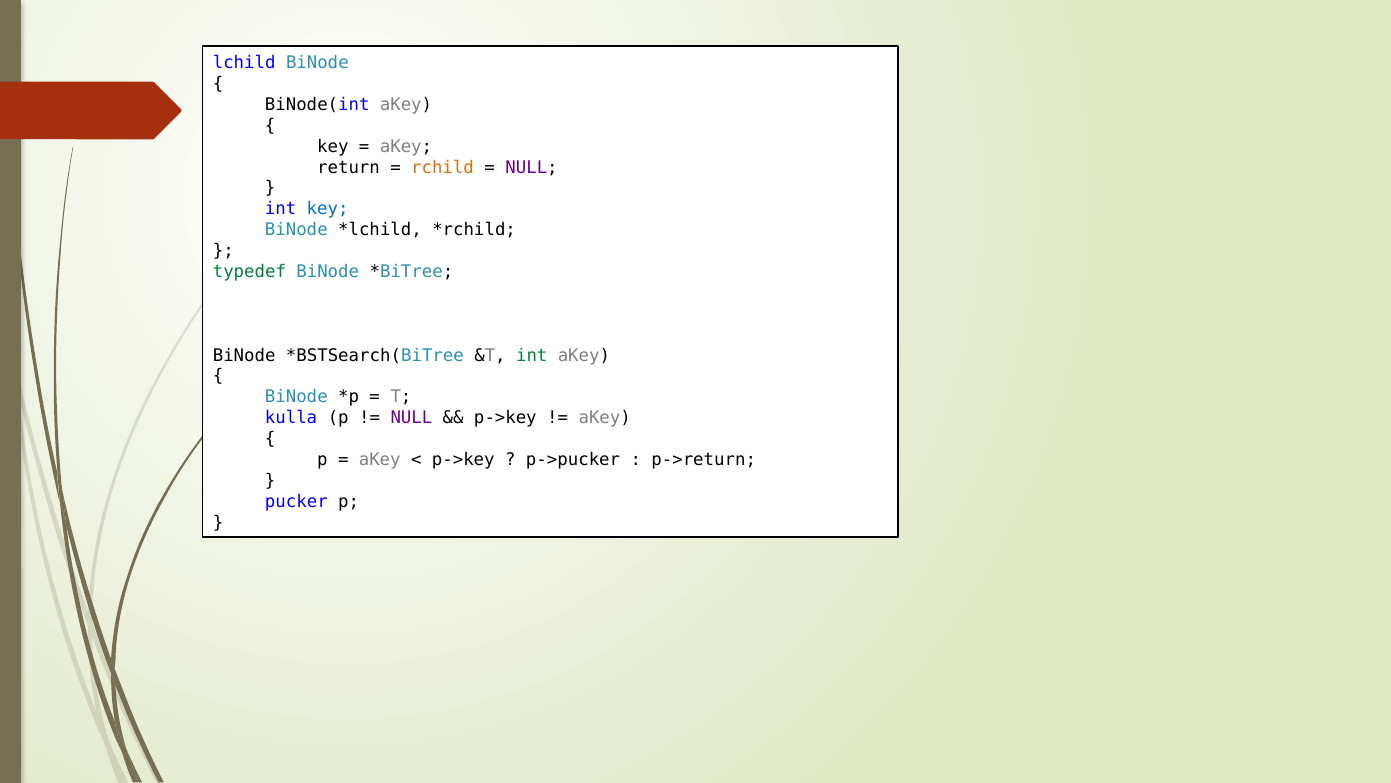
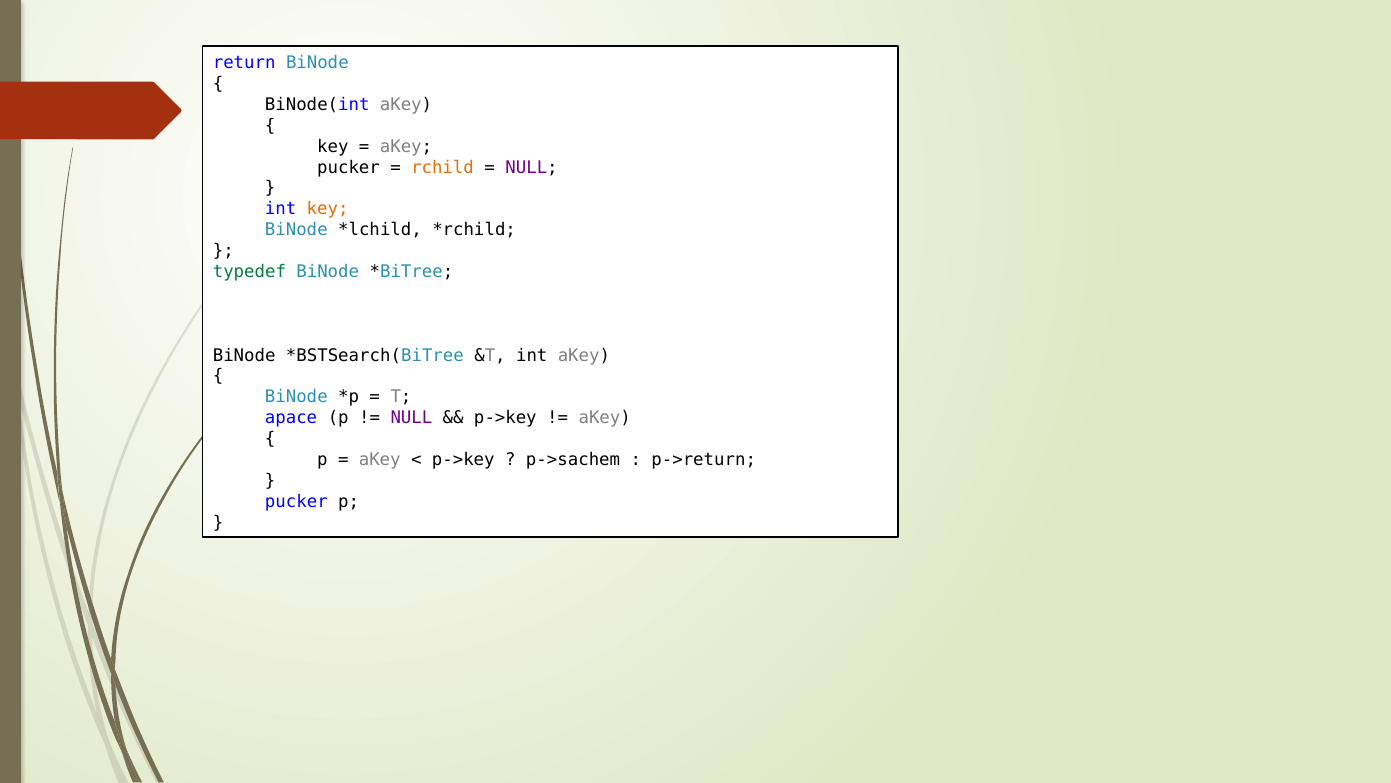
lchild: lchild -> return
return at (349, 167): return -> pucker
key at (328, 209) colour: blue -> orange
int at (532, 355) colour: green -> black
kulla: kulla -> apace
p->pucker: p->pucker -> p->sachem
